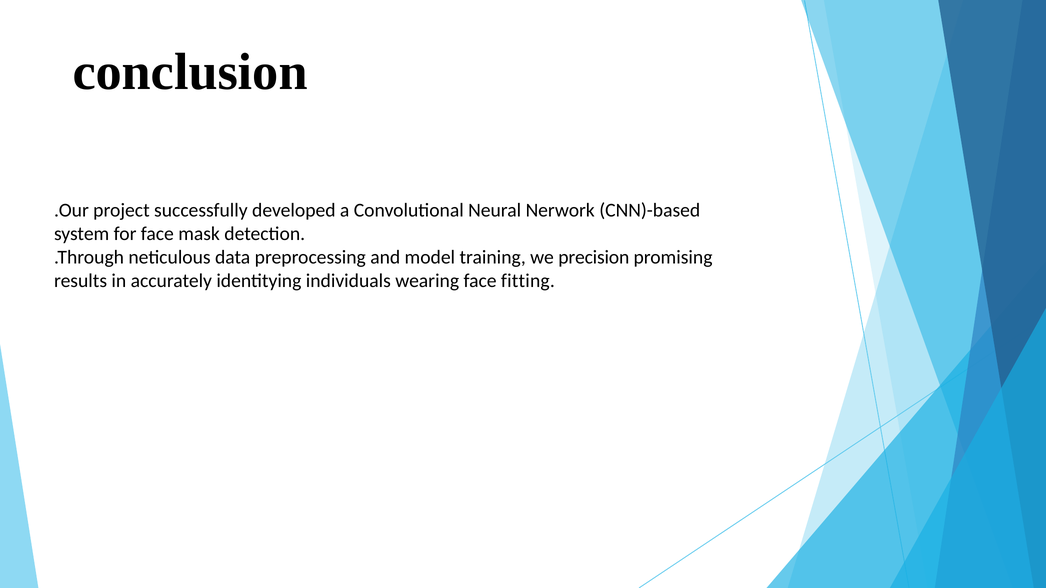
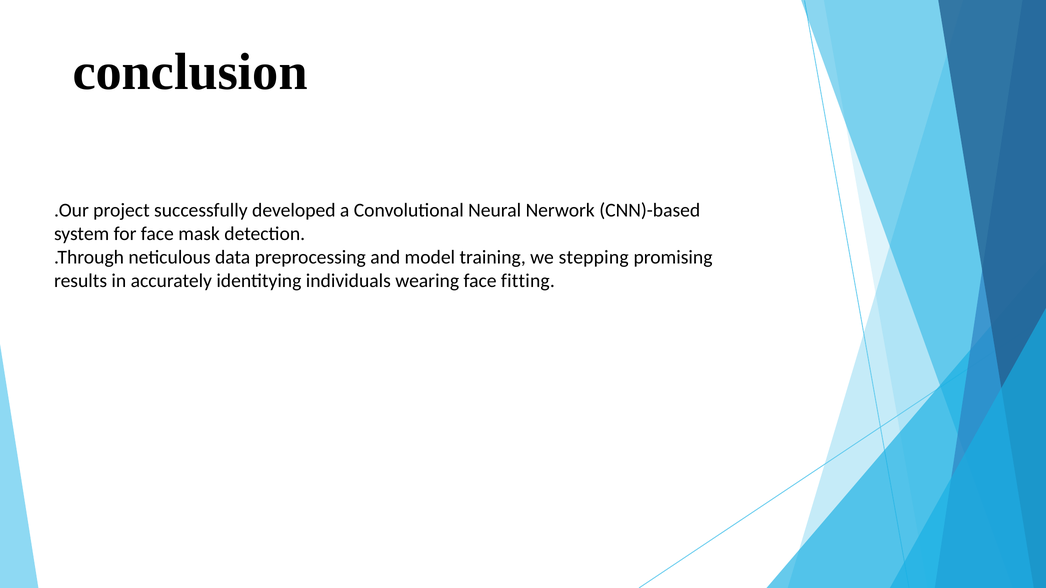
precision: precision -> stepping
